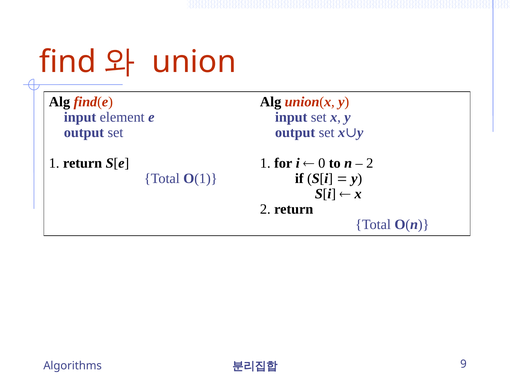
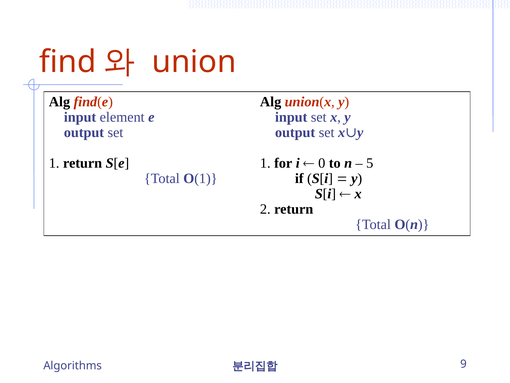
2 at (370, 163): 2 -> 5
